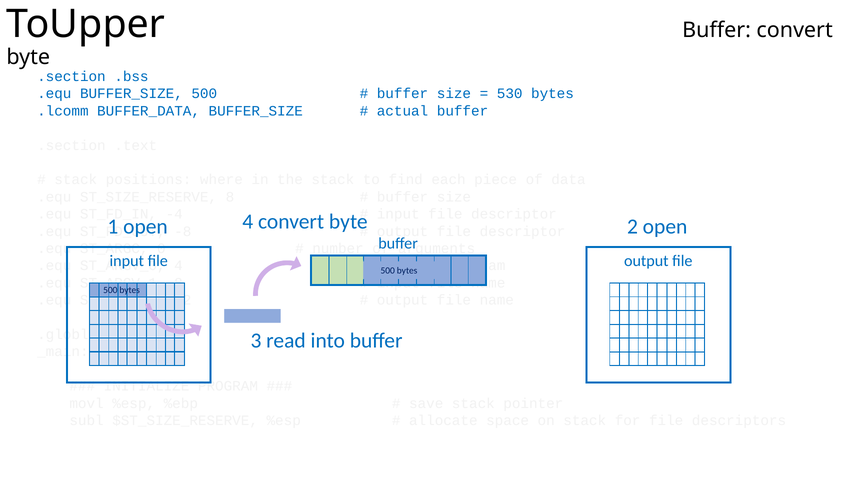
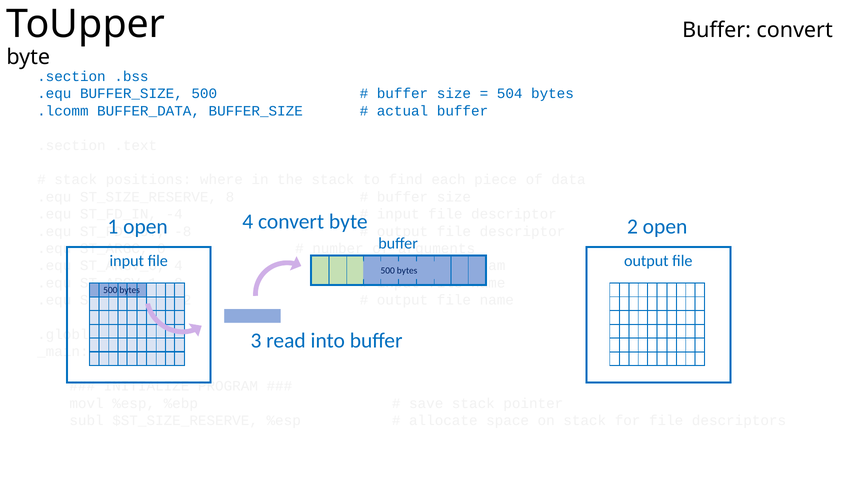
530: 530 -> 504
